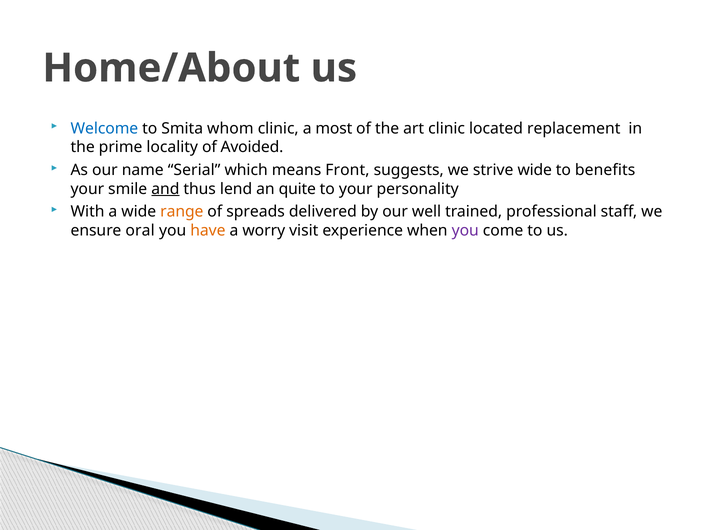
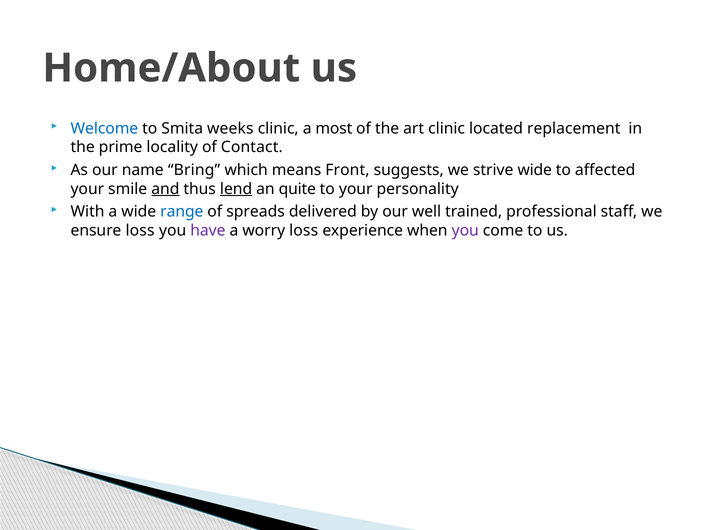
whom: whom -> weeks
Avoided: Avoided -> Contact
Serial: Serial -> Bring
benefits: benefits -> affected
lend underline: none -> present
range colour: orange -> blue
ensure oral: oral -> loss
have colour: orange -> purple
worry visit: visit -> loss
